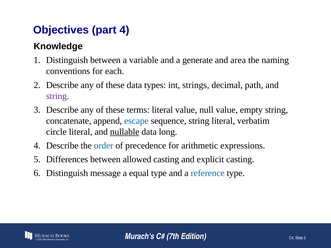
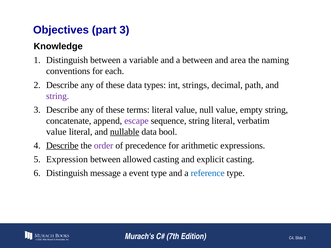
part 4: 4 -> 3
a generate: generate -> between
escape colour: blue -> purple
circle at (56, 132): circle -> value
long: long -> bool
Describe at (62, 146) underline: none -> present
order colour: blue -> purple
Differences: Differences -> Expression
equal: equal -> event
